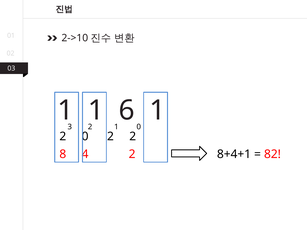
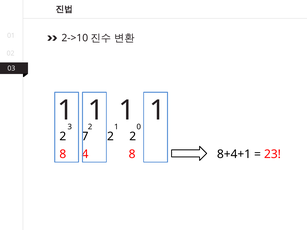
6 at (127, 110): 6 -> 1
2 0: 0 -> 7
4 2: 2 -> 8
82: 82 -> 23
